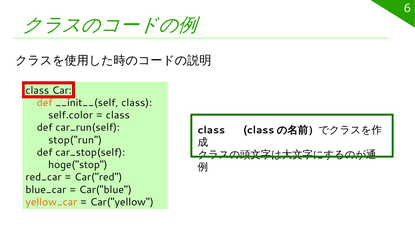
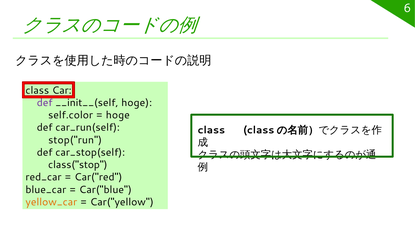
def at (45, 103) colour: orange -> purple
__init__(self class: class -> hoge
class at (118, 115): class -> hoge
hoge("stop: hoge("stop -> class("stop
